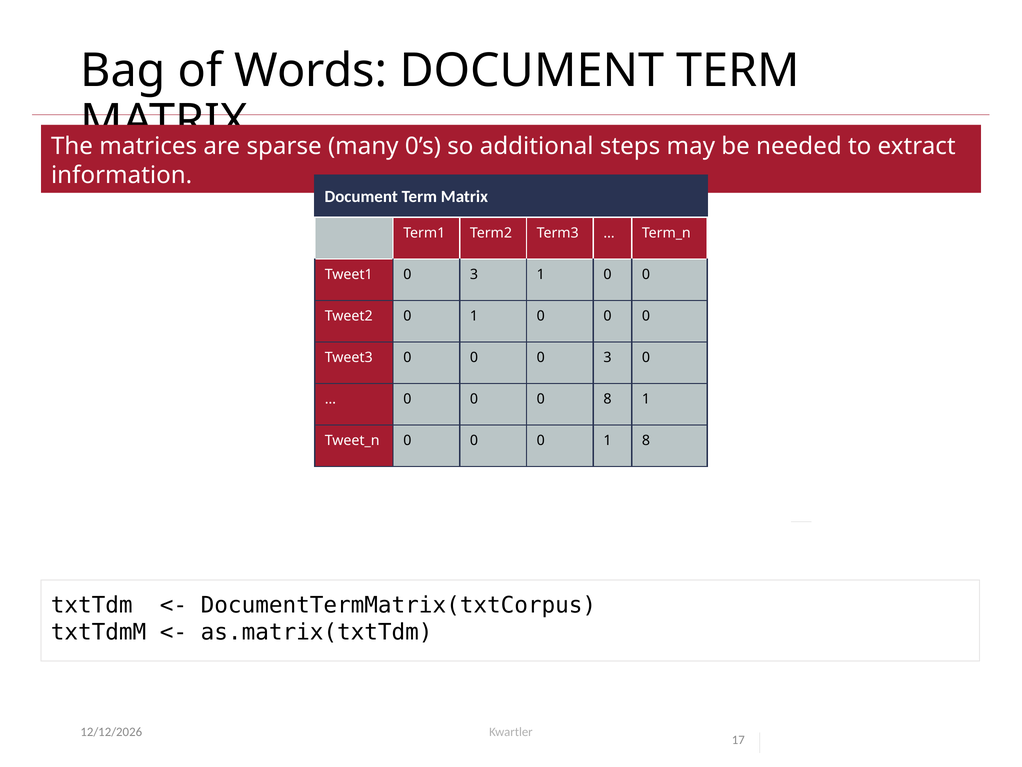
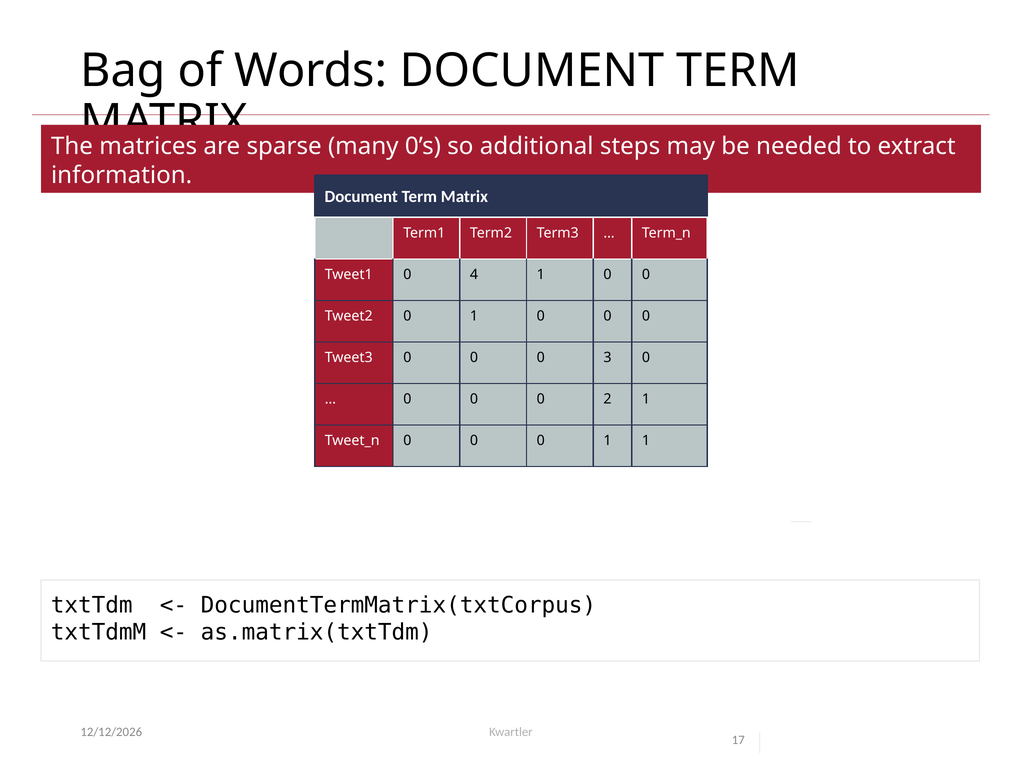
Tweet1 0 3: 3 -> 4
0 8: 8 -> 2
1 8: 8 -> 1
